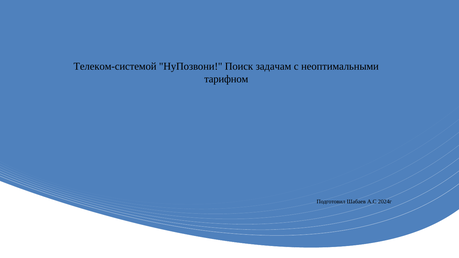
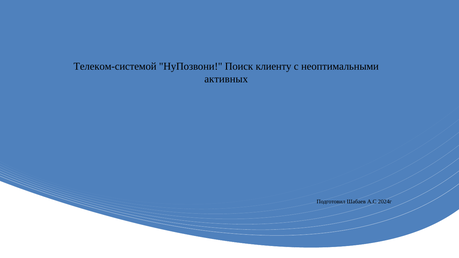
задачам: задачам -> клиенту
тарифном: тарифном -> активных
